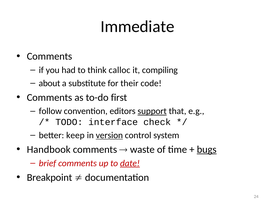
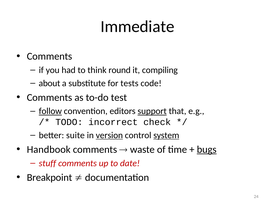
calloc: calloc -> round
their: their -> tests
first: first -> test
follow underline: none -> present
interface: interface -> incorrect
keep: keep -> suite
system underline: none -> present
brief: brief -> stuff
date underline: present -> none
